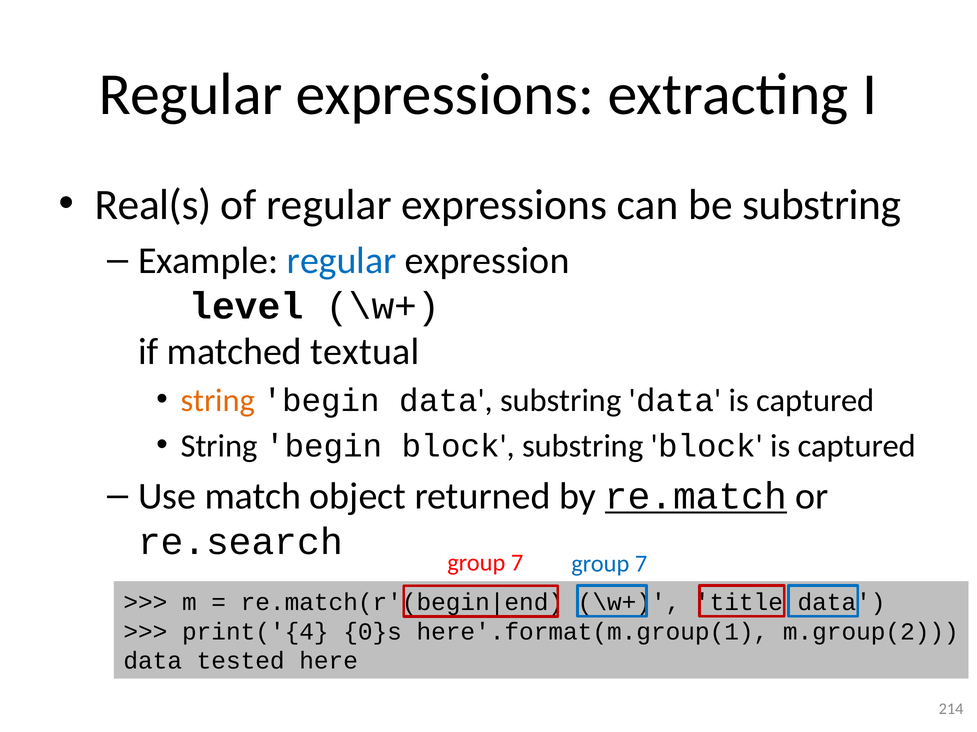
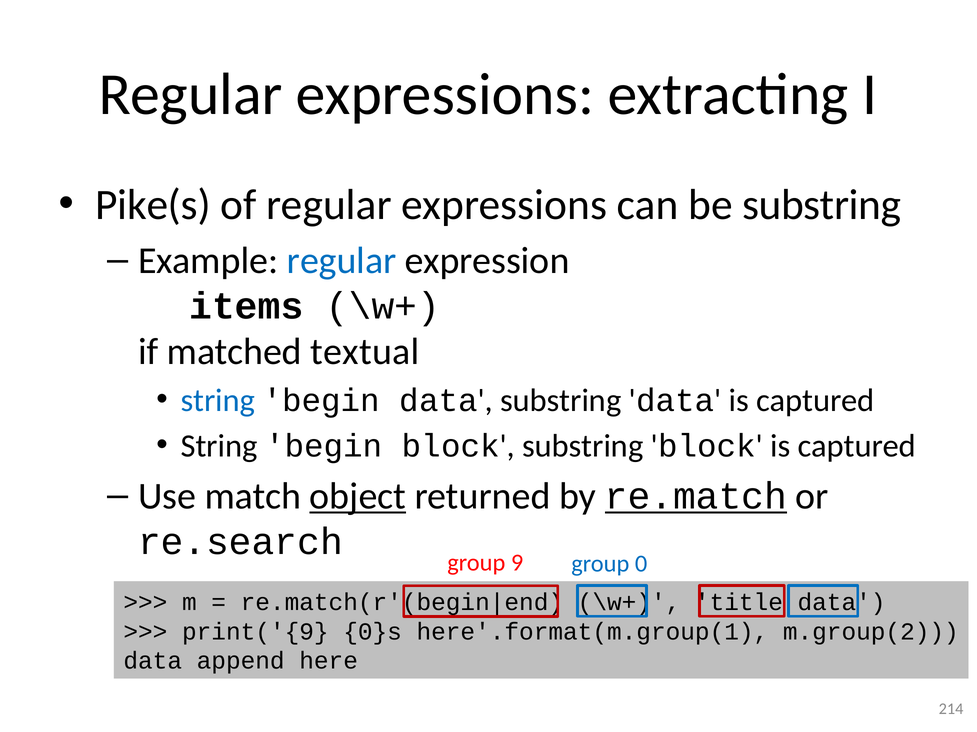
Real(s: Real(s -> Pike(s
level: level -> items
string at (218, 401) colour: orange -> blue
object underline: none -> present
7 at (517, 563): 7 -> 9
7 at (641, 564): 7 -> 0
print('{4: print('{4 -> print('{9
tested: tested -> append
